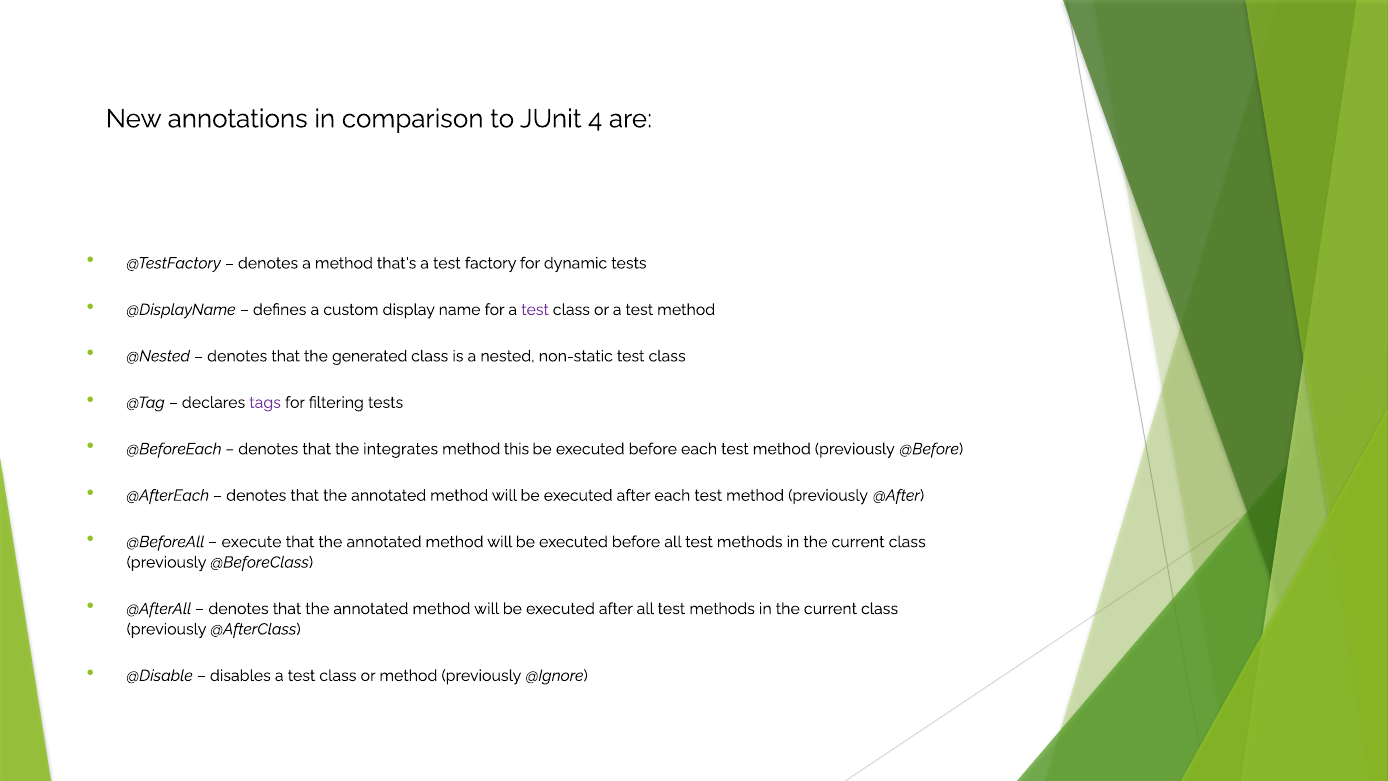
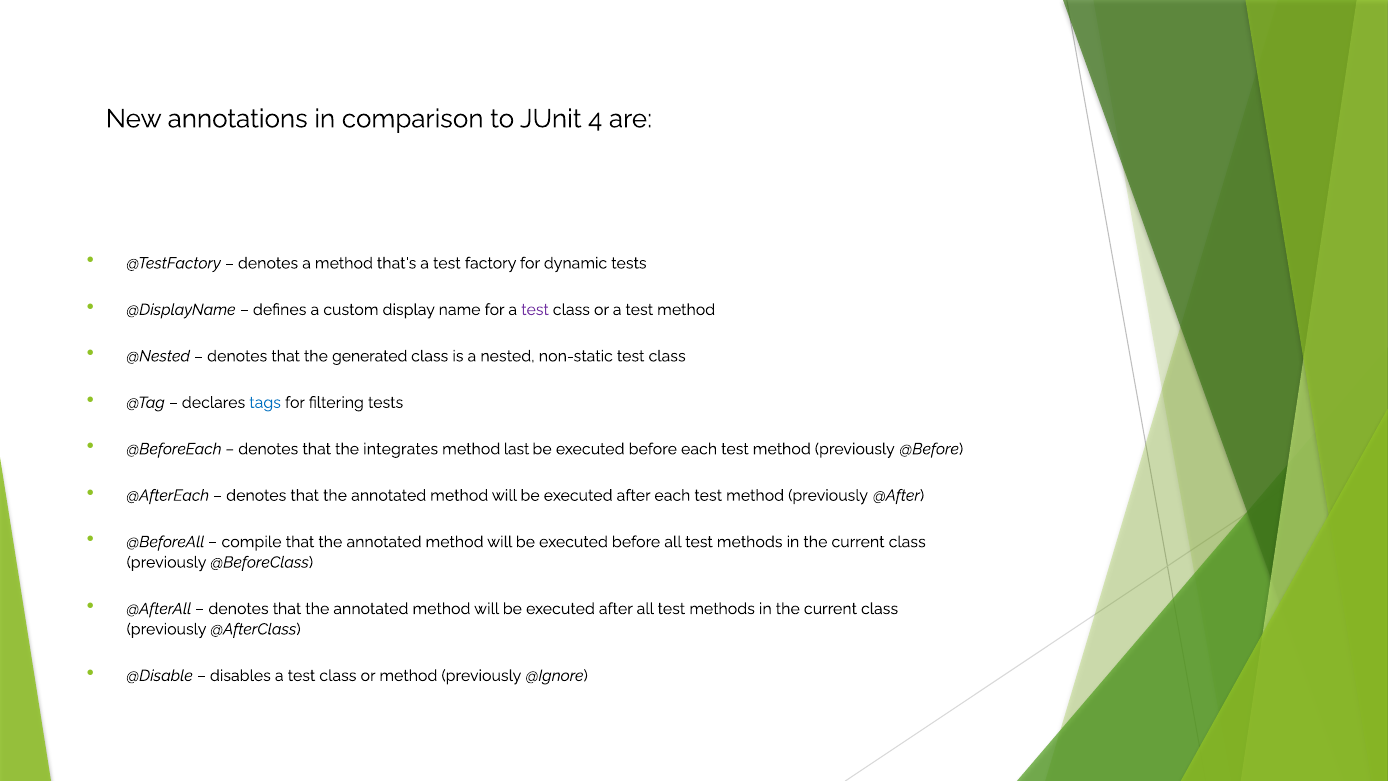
tags colour: purple -> blue
this: this -> last
execute: execute -> compile
